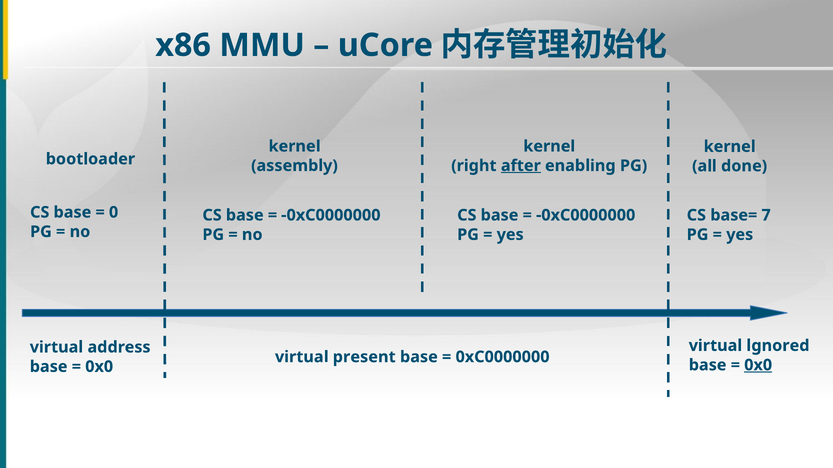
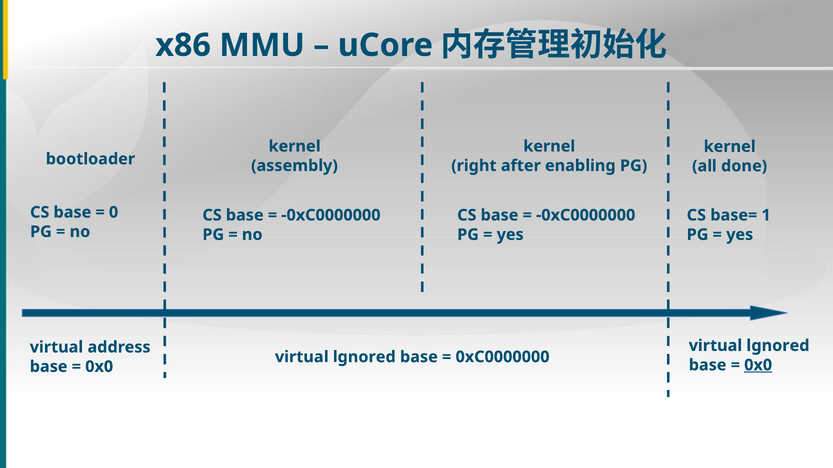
after underline: present -> none
7: 7 -> 1
present at (364, 357): present -> lgnored
